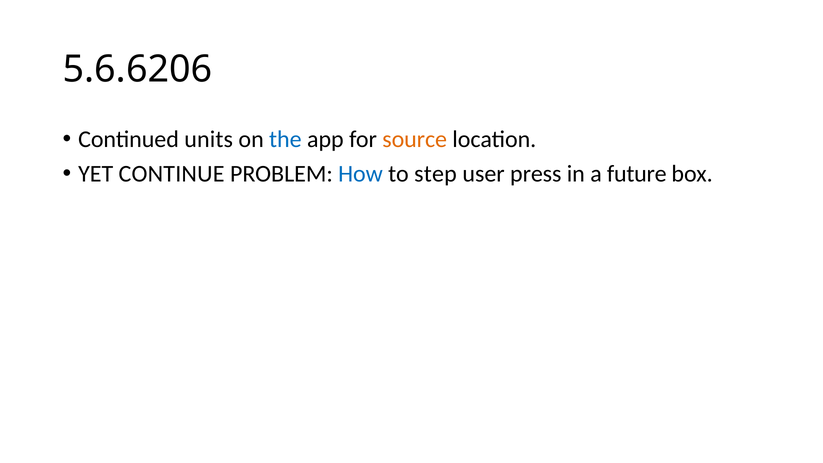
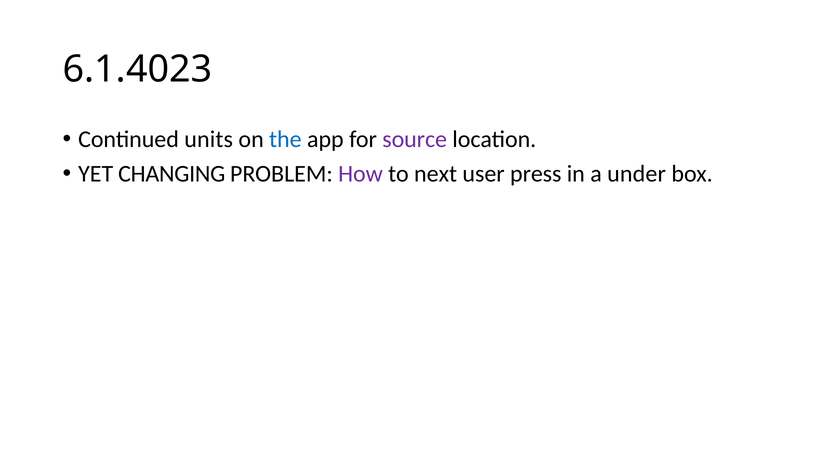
5.6.6206: 5.6.6206 -> 6.1.4023
source colour: orange -> purple
CONTINUE: CONTINUE -> CHANGING
How colour: blue -> purple
step: step -> next
future: future -> under
